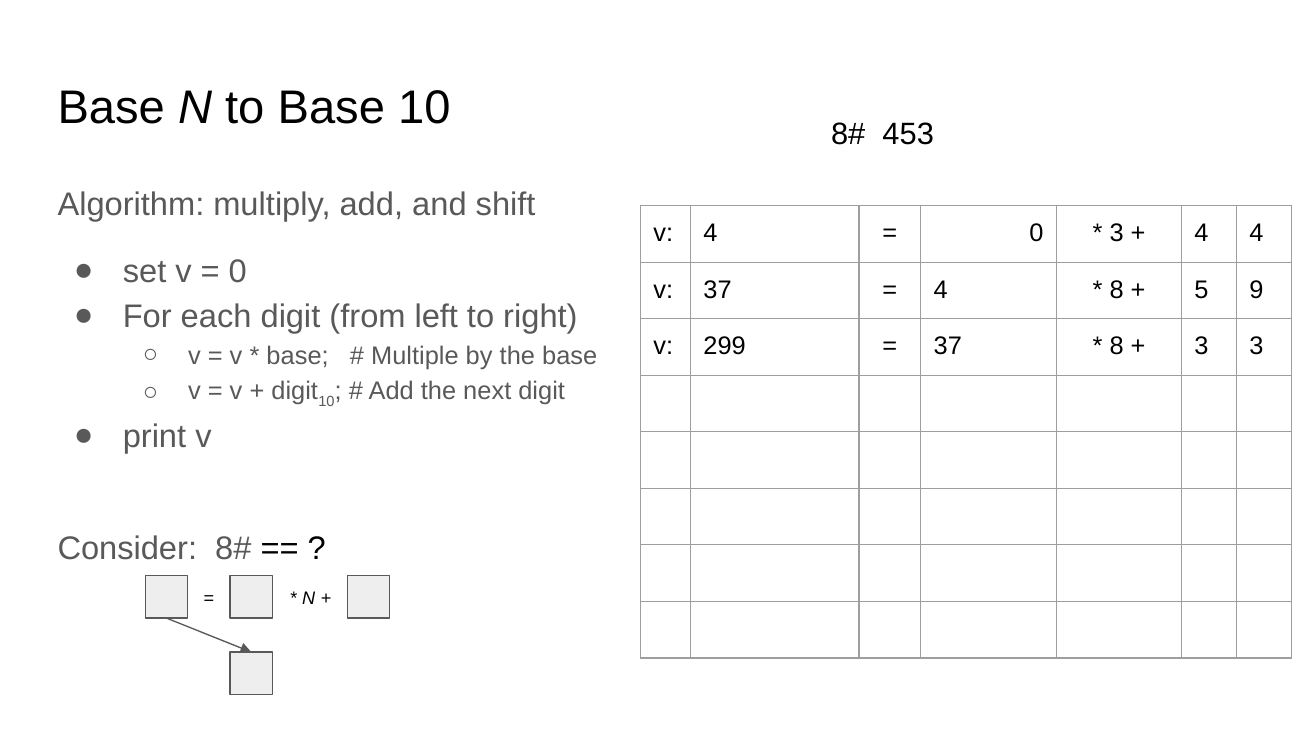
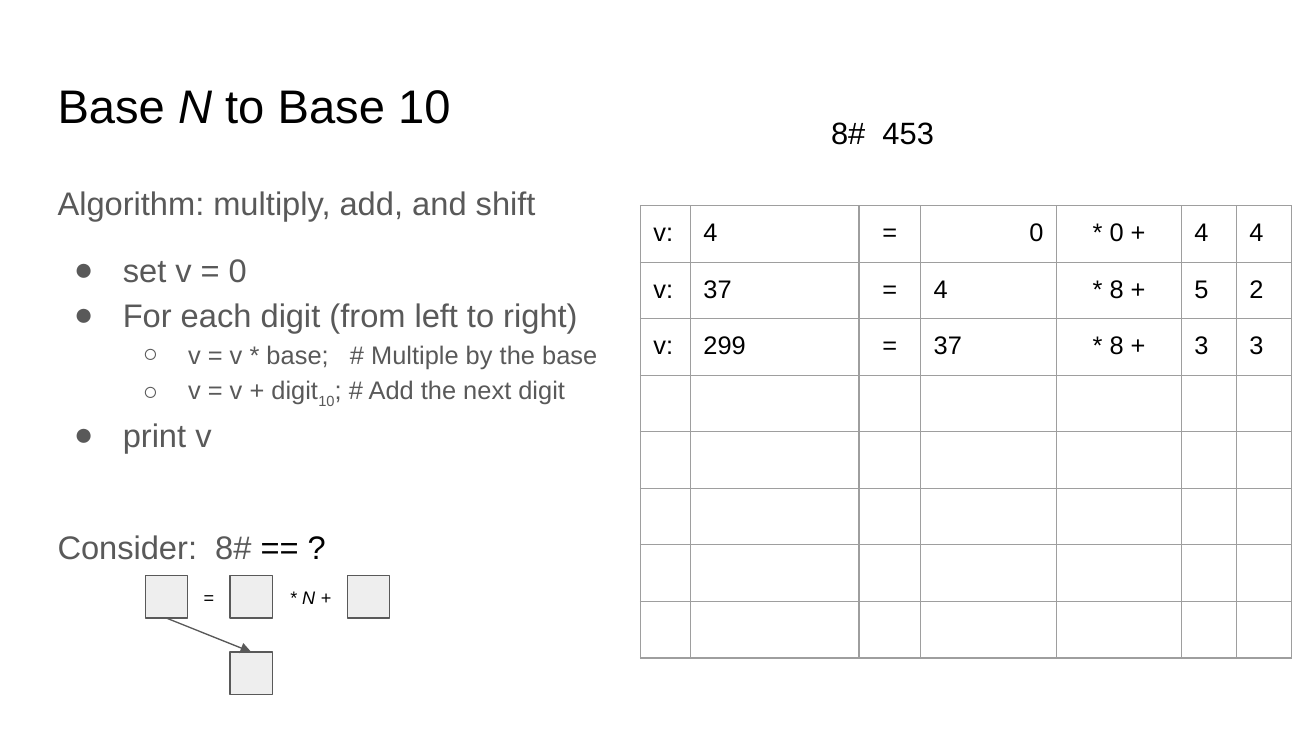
3 at (1117, 234): 3 -> 0
9: 9 -> 2
